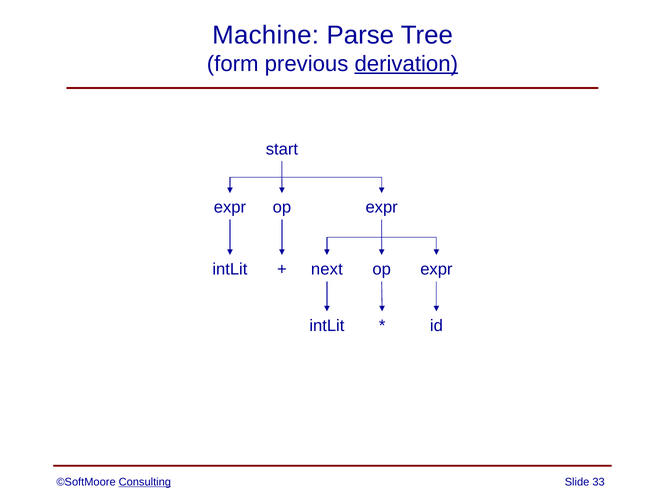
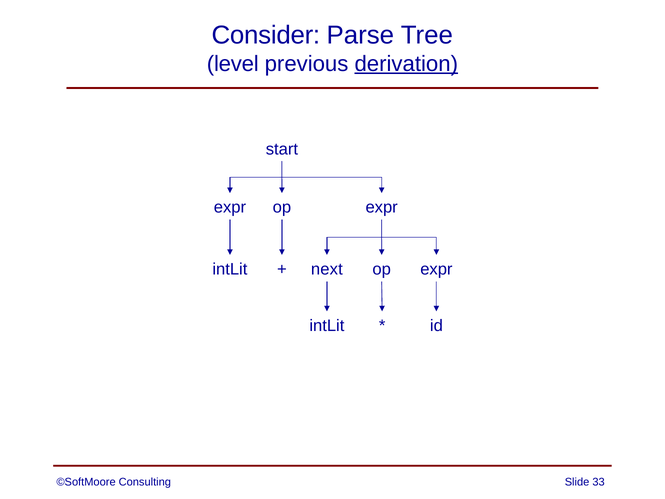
Machine: Machine -> Consider
form: form -> level
Consulting underline: present -> none
